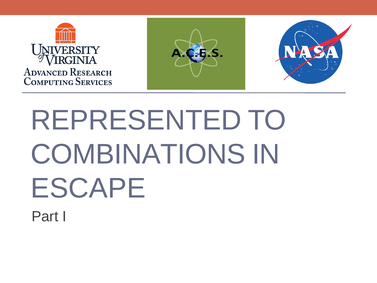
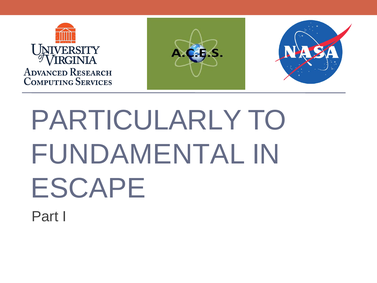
REPRESENTED: REPRESENTED -> PARTICULARLY
COMBINATIONS: COMBINATIONS -> FUNDAMENTAL
